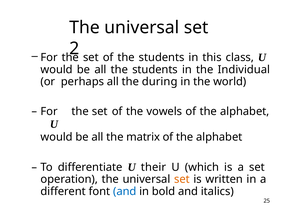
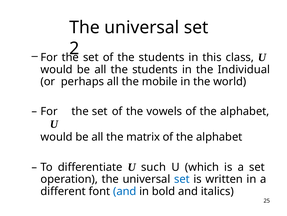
during: during -> mobile
their: their -> such
set at (182, 179) colour: orange -> blue
